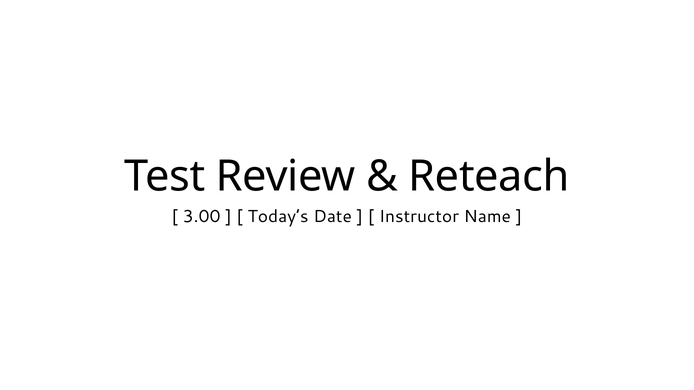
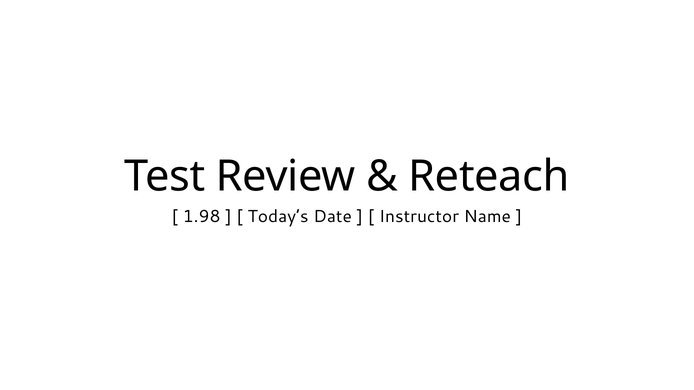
3.00: 3.00 -> 1.98
